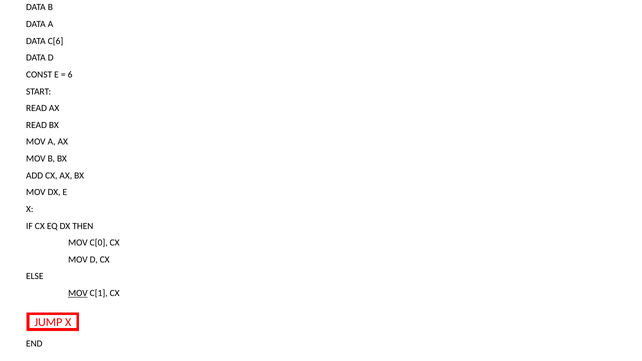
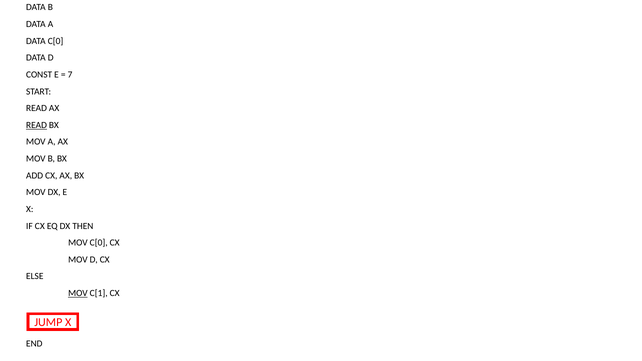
DATA C[6: C[6 -> C[0
6: 6 -> 7
READ at (37, 125) underline: none -> present
